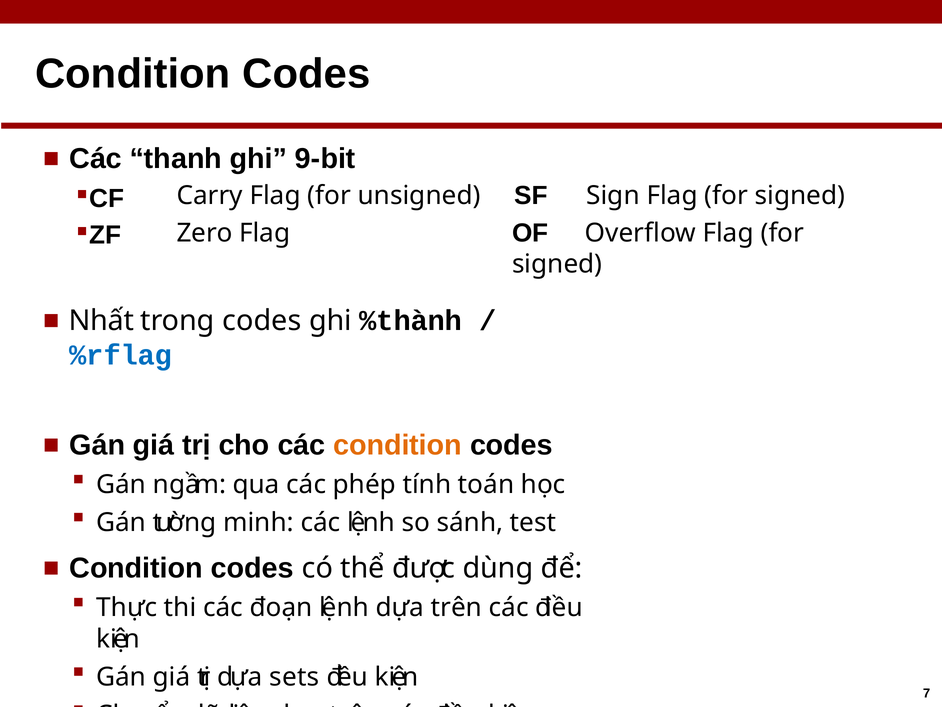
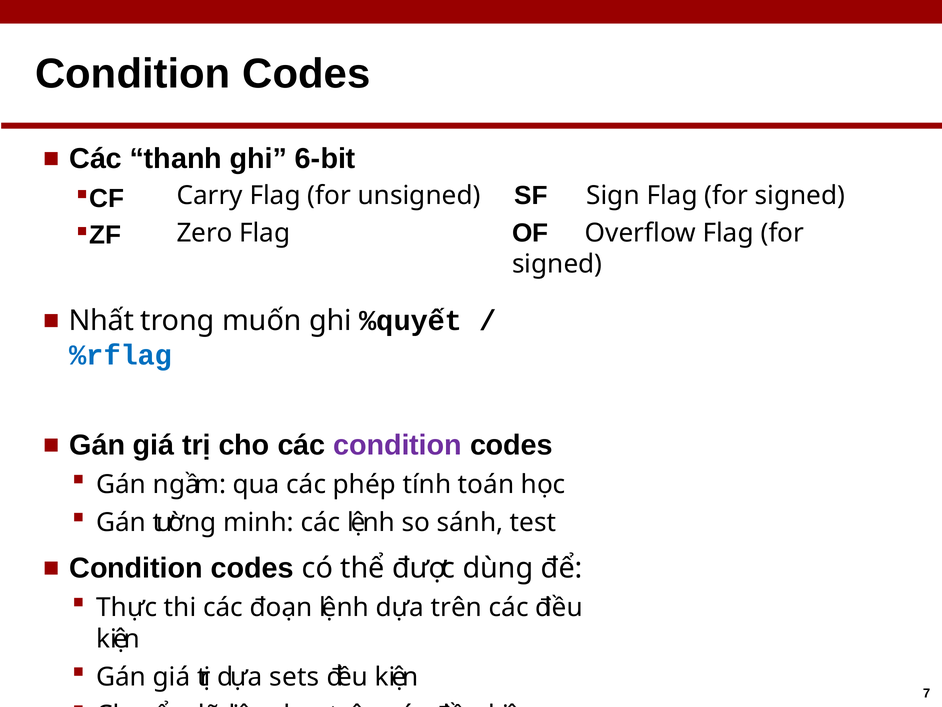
9-bit: 9-bit -> 6-bit
trong codes: codes -> muốn
%thành: %thành -> %quyết
condition at (398, 445) colour: orange -> purple
